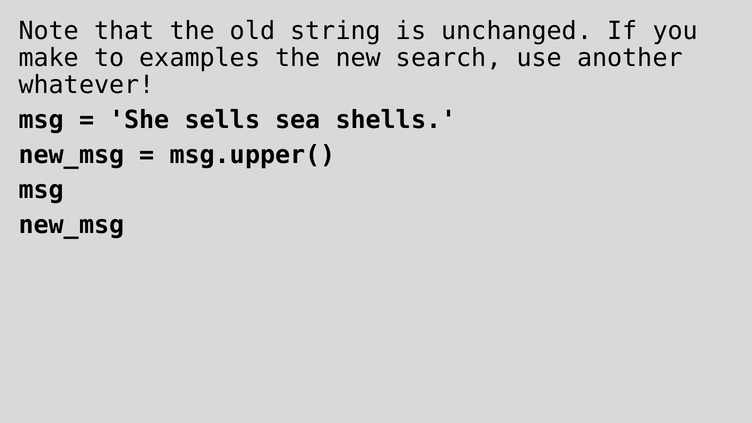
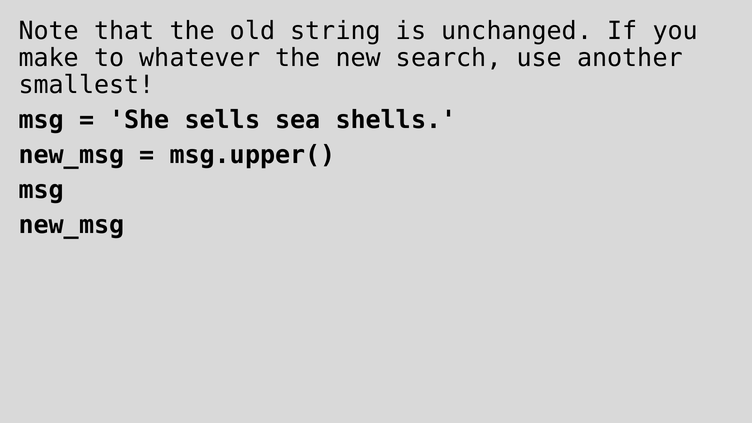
examples: examples -> whatever
whatever: whatever -> smallest
